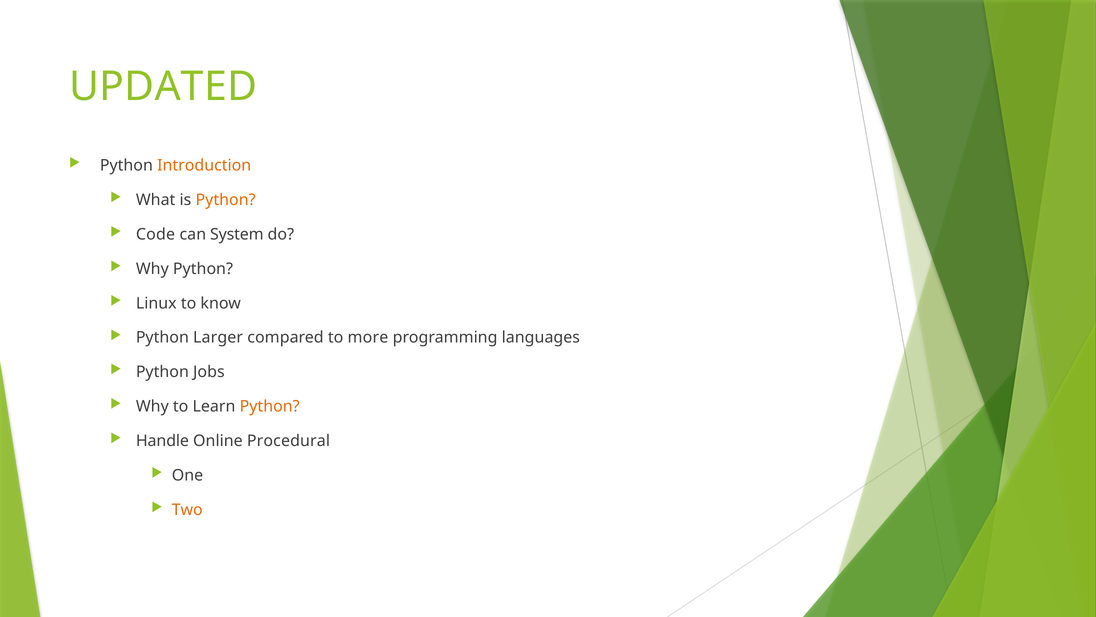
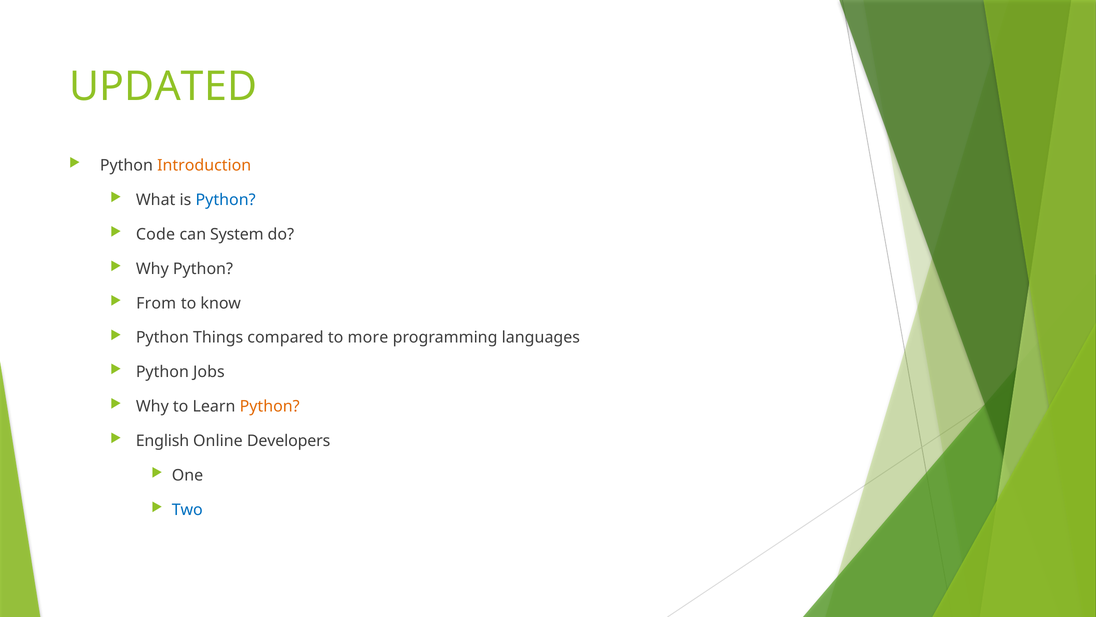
Python at (226, 200) colour: orange -> blue
Linux: Linux -> From
Larger: Larger -> Things
Handle: Handle -> English
Procedural: Procedural -> Developers
Two colour: orange -> blue
